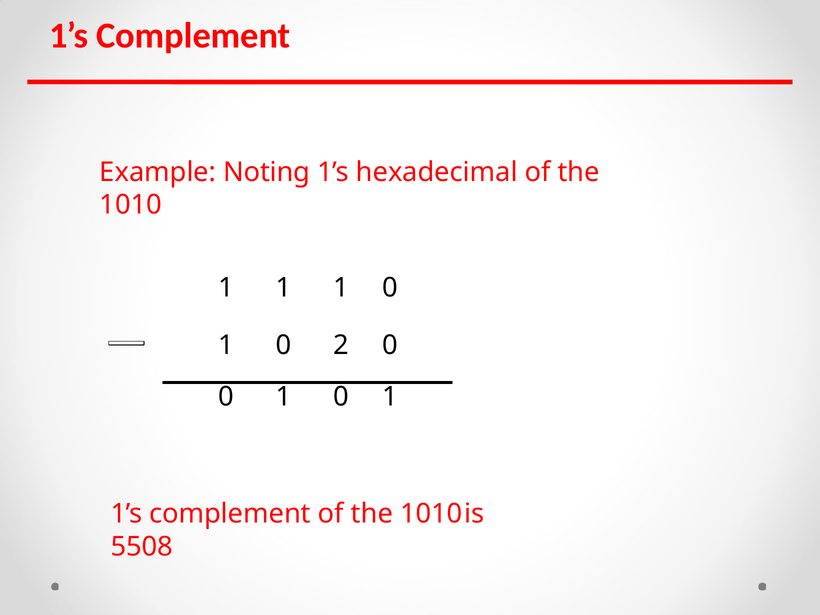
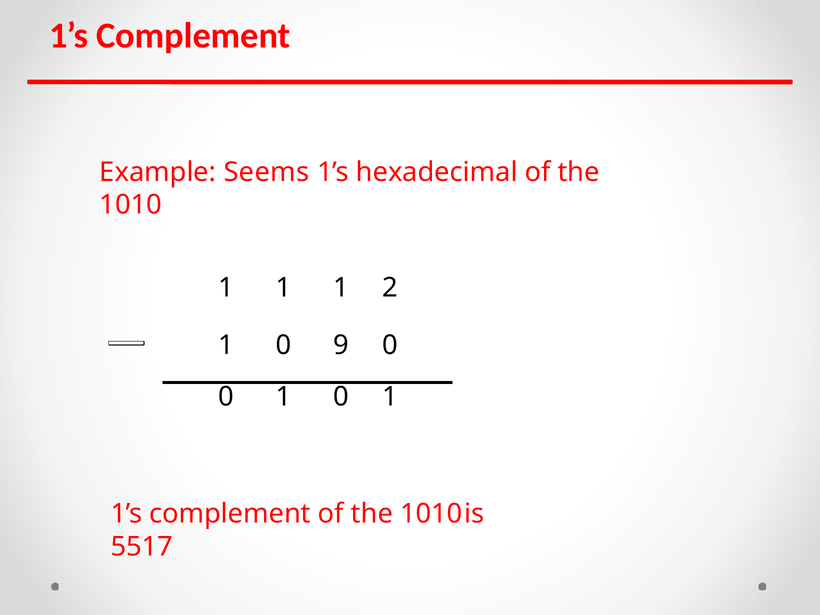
Noting: Noting -> Seems
1 1 0: 0 -> 2
2: 2 -> 9
5508: 5508 -> 5517
